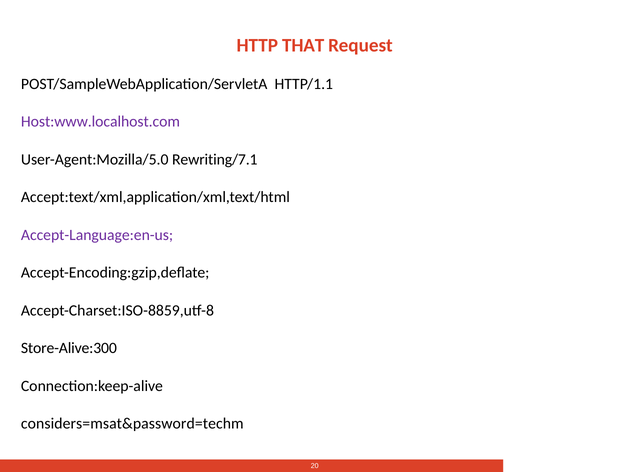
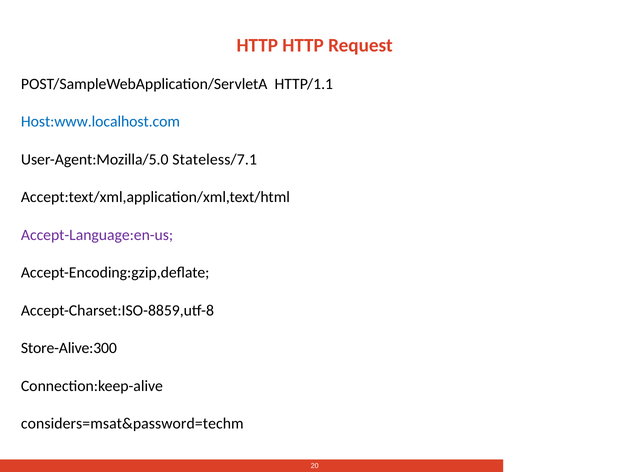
HTTP THAT: THAT -> HTTP
Host:www.localhost.com colour: purple -> blue
Rewriting/7.1: Rewriting/7.1 -> Stateless/7.1
